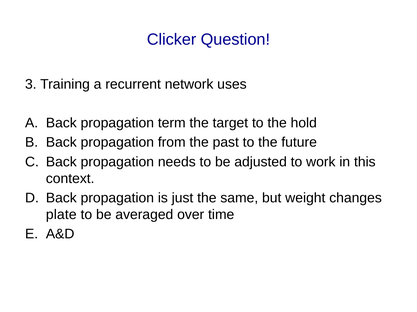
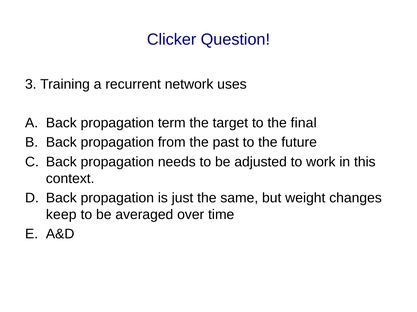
hold: hold -> final
plate: plate -> keep
